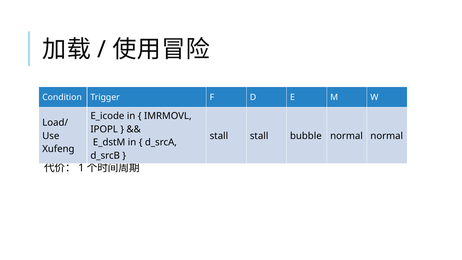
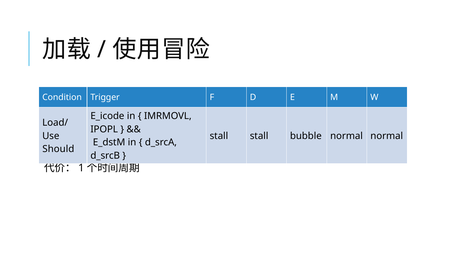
Xufeng: Xufeng -> Should
